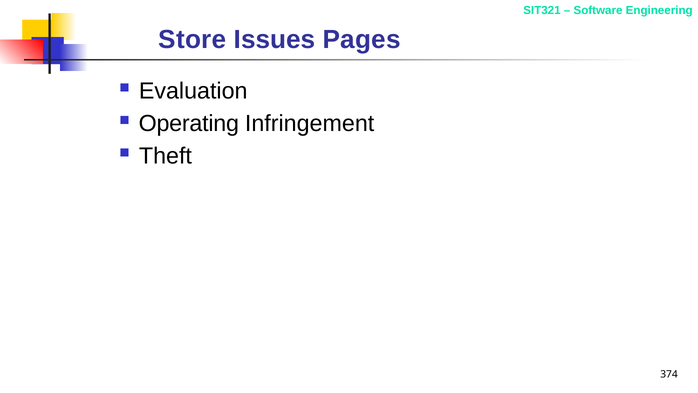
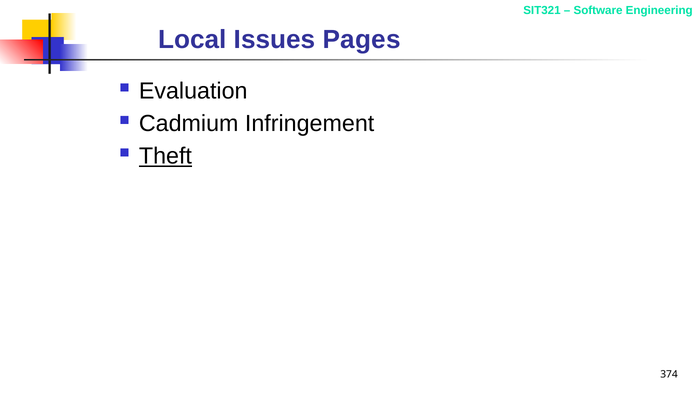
Store: Store -> Local
Operating: Operating -> Cadmium
Theft underline: none -> present
